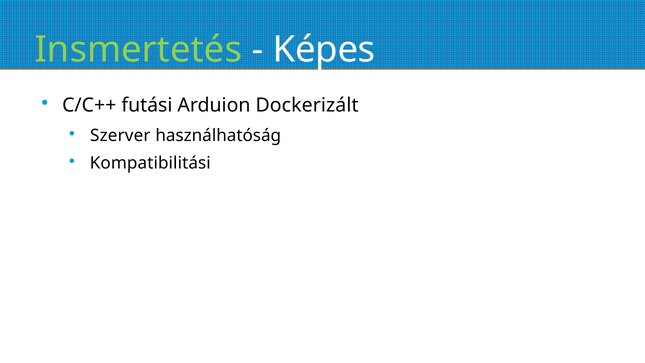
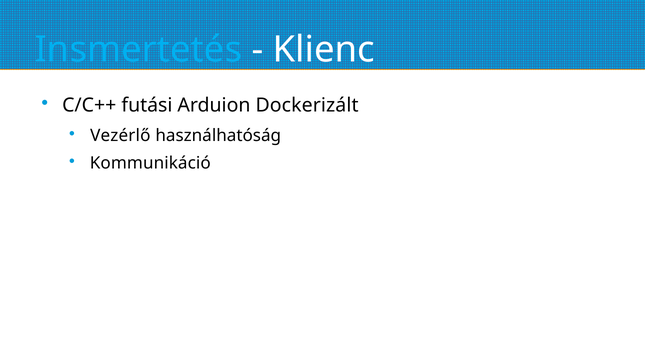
Insmertetés colour: light green -> light blue
Képes: Képes -> Klienc
Szerver: Szerver -> Vezérlő
Kompatibilitási: Kompatibilitási -> Kommunikáció
